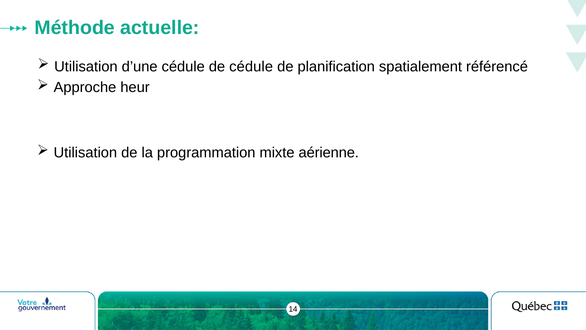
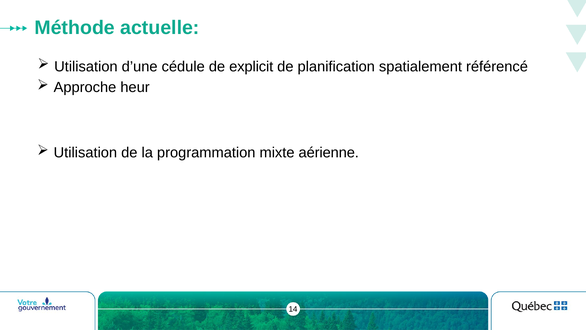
de cédule: cédule -> explicit
